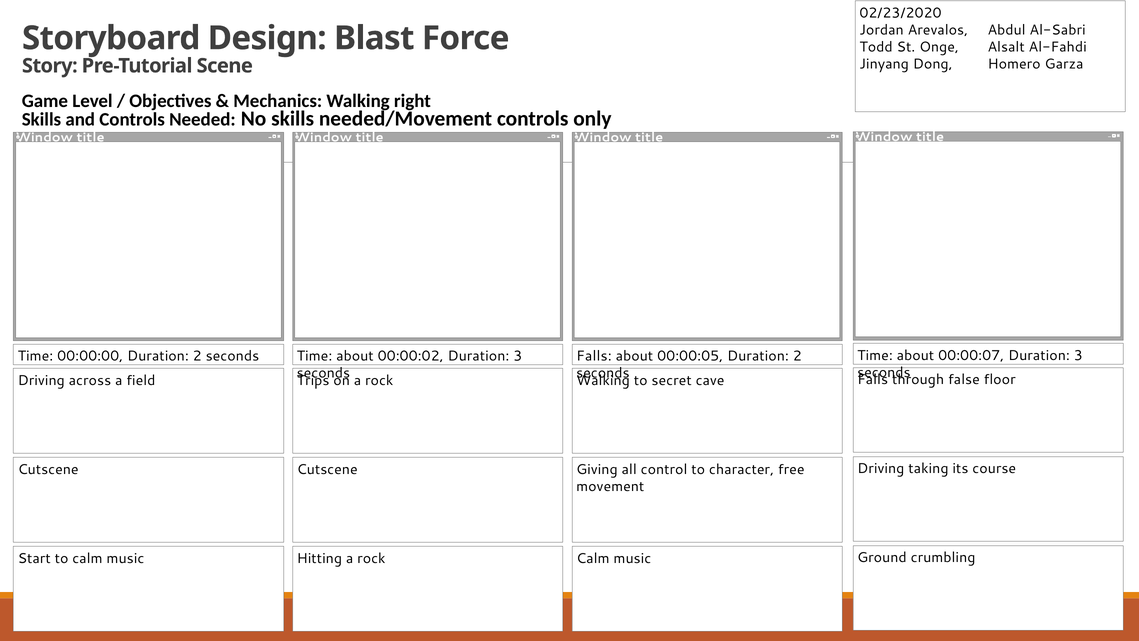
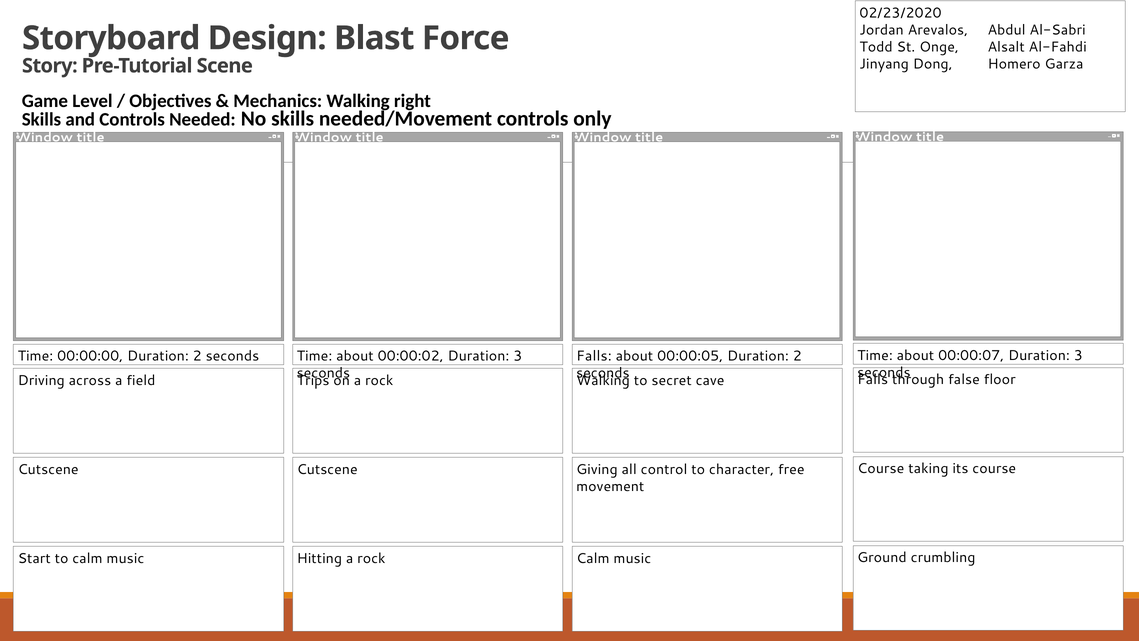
Driving at (881, 468): Driving -> Course
